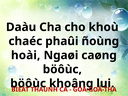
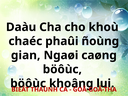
hoài: hoài -> gian
